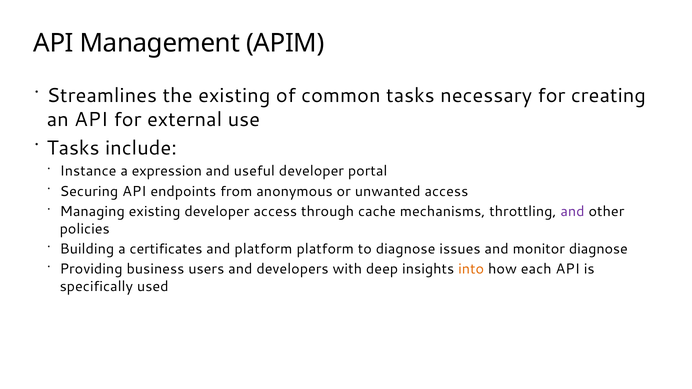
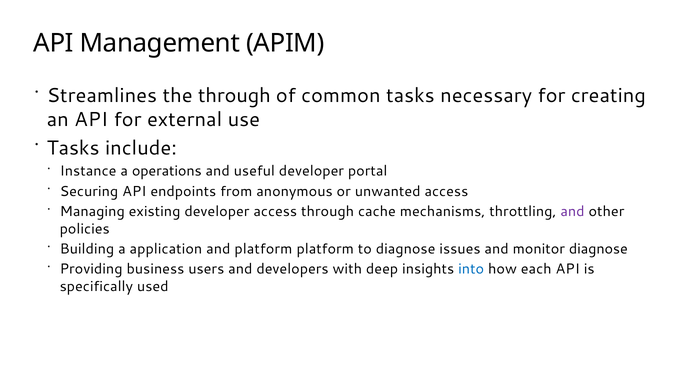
the existing: existing -> through
expression: expression -> operations
certificates: certificates -> application
into colour: orange -> blue
